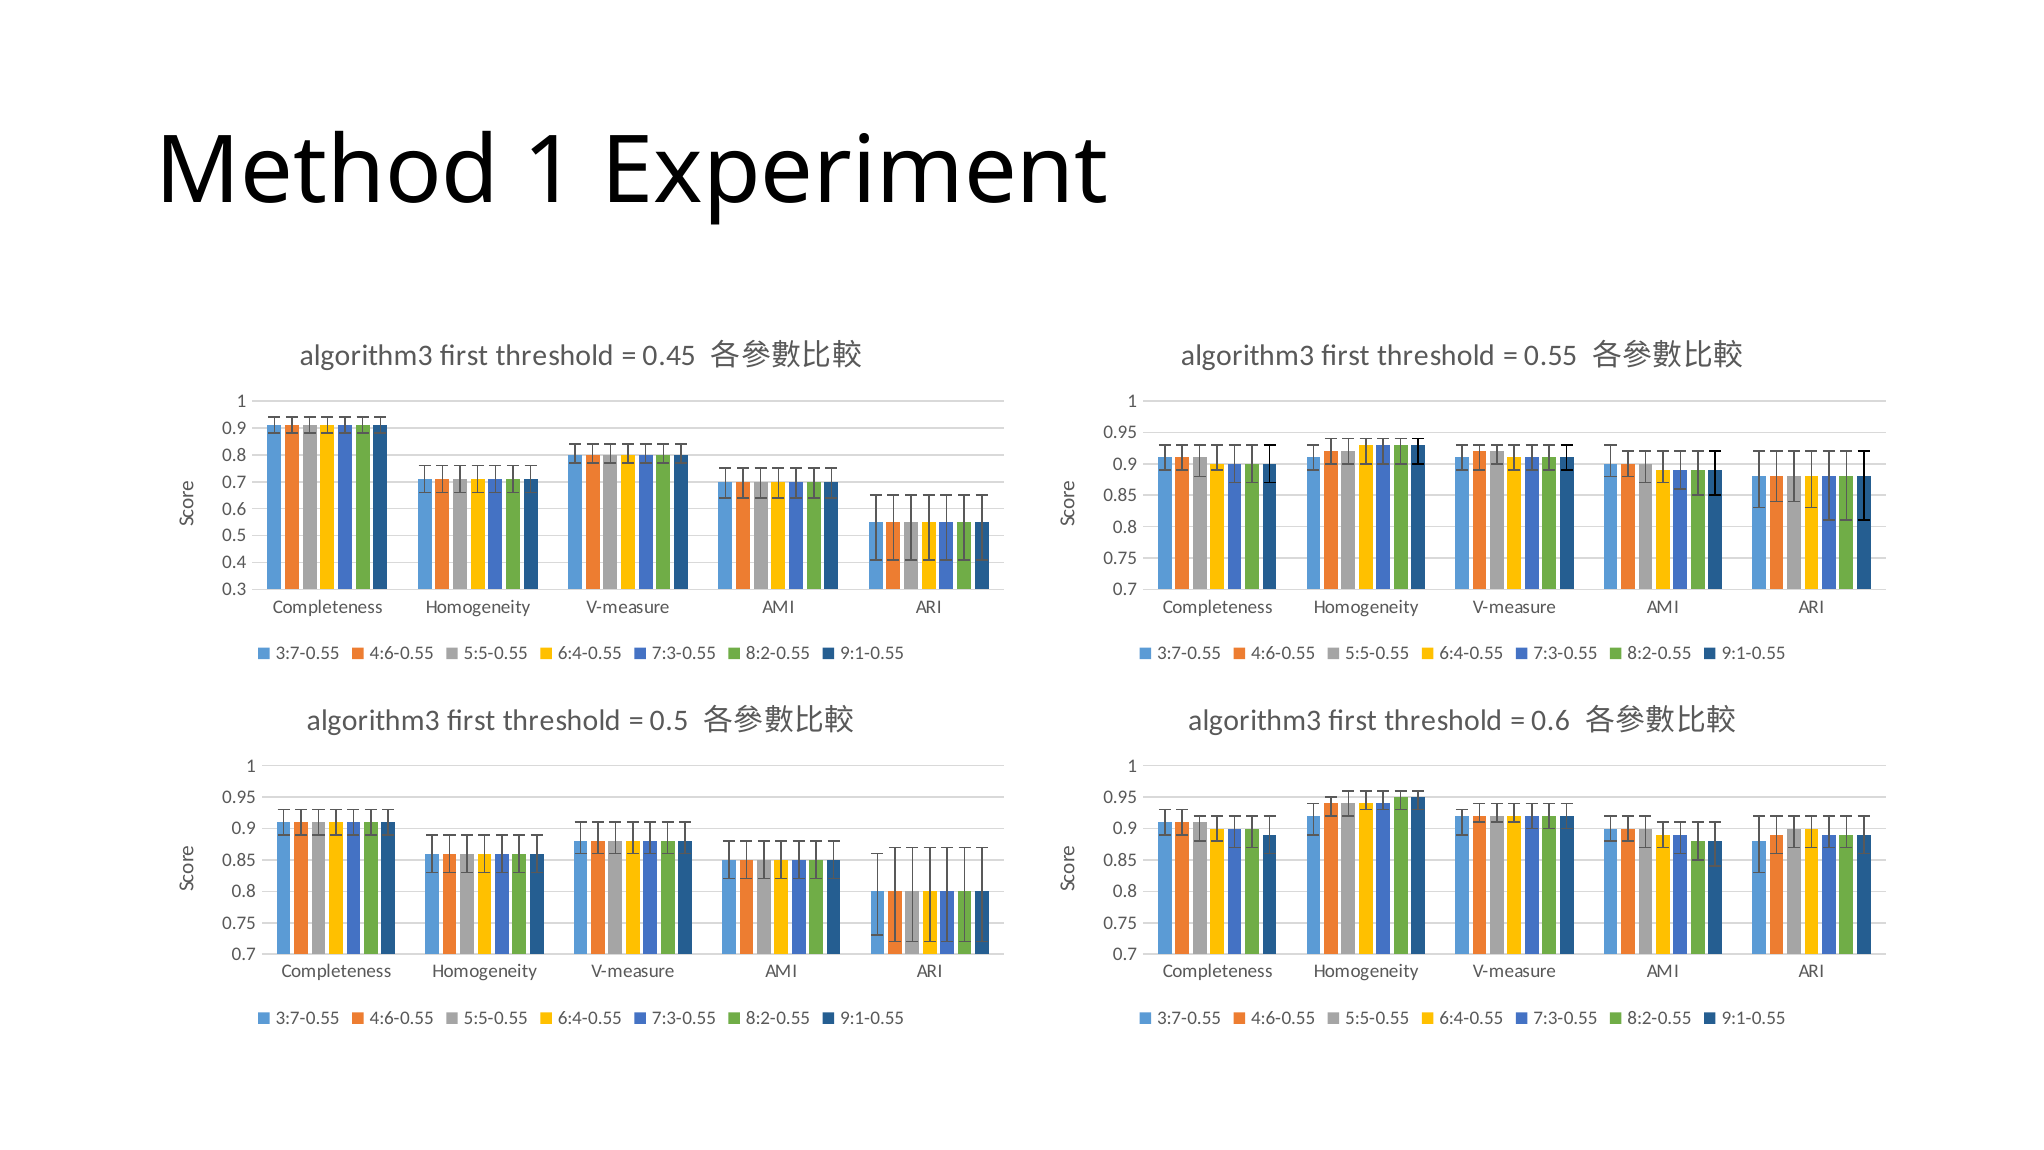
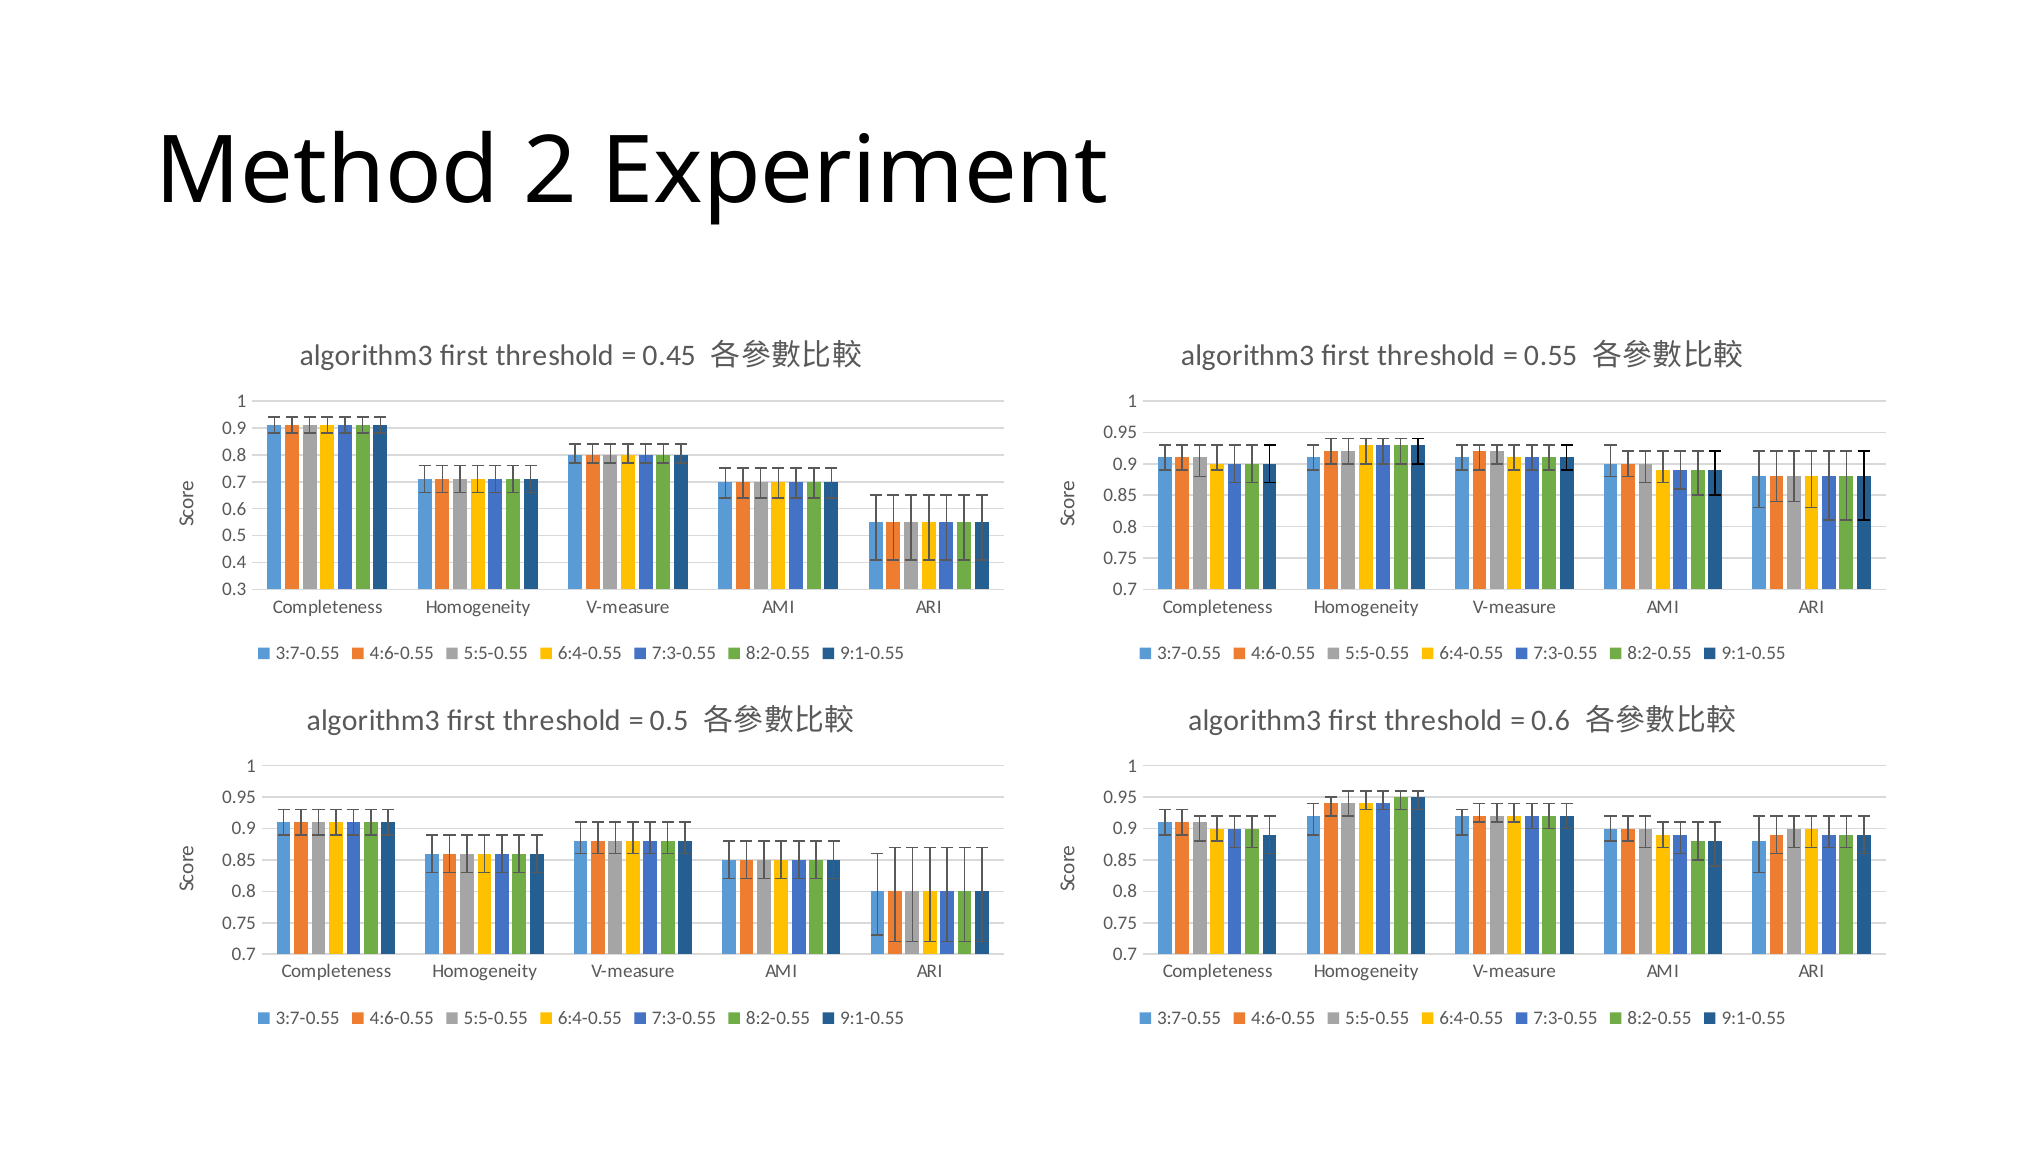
Method 1: 1 -> 2
